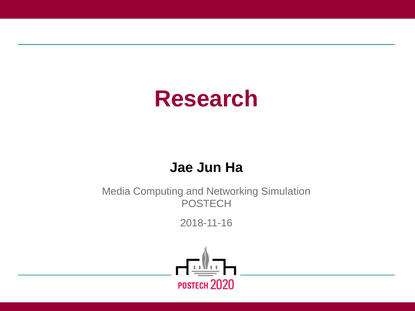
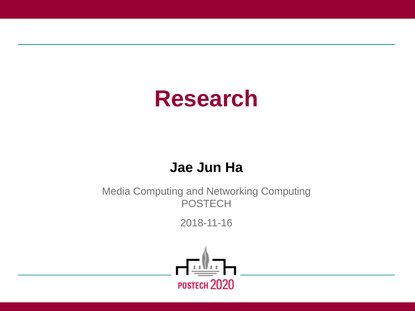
Networking Simulation: Simulation -> Computing
